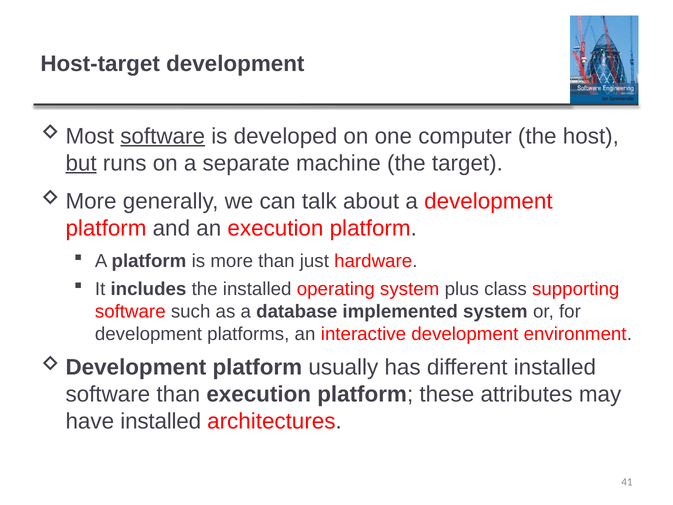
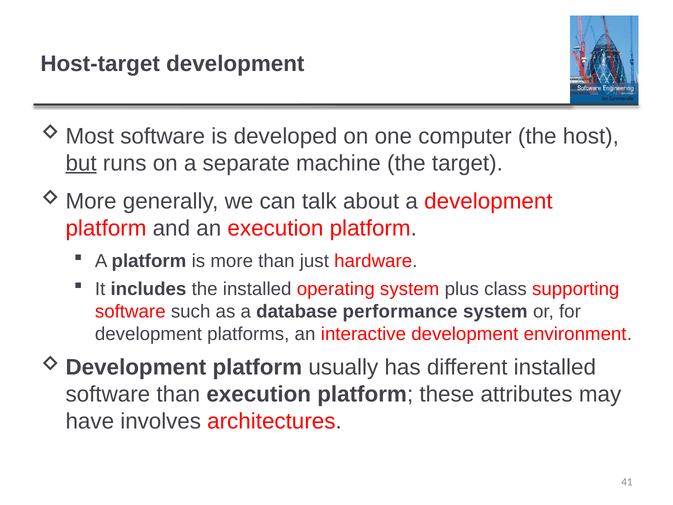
software at (163, 136) underline: present -> none
implemented: implemented -> performance
have installed: installed -> involves
